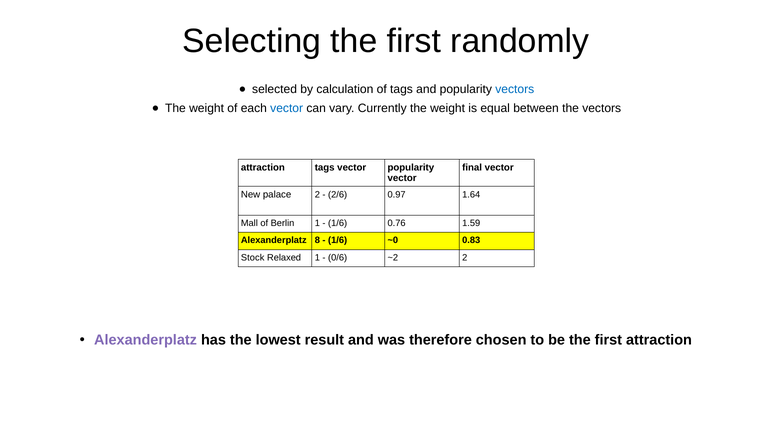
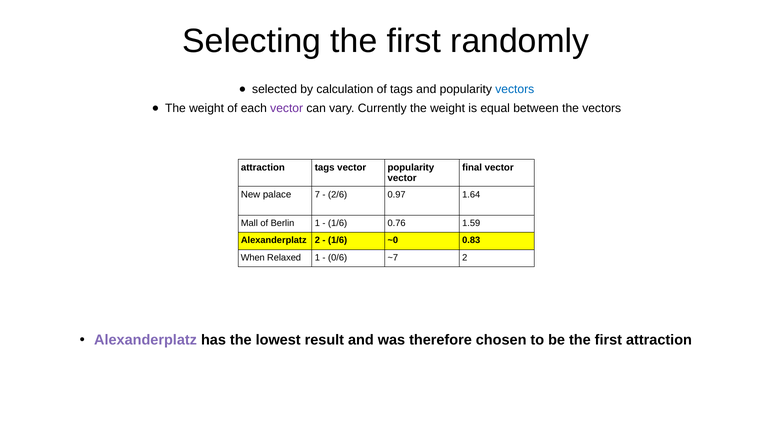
vector at (287, 108) colour: blue -> purple
palace 2: 2 -> 7
Alexanderplatz 8: 8 -> 2
Stock: Stock -> When
~2: ~2 -> ~7
